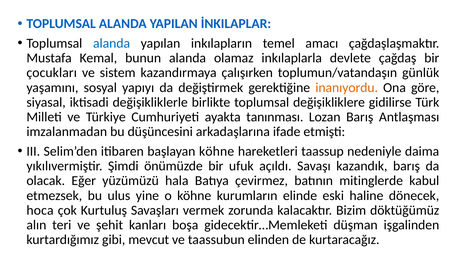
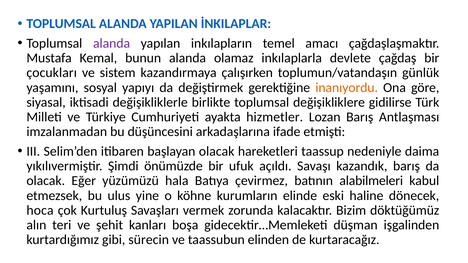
alanda at (112, 43) colour: blue -> purple
tanınması: tanınması -> hizmetler
başlayan köhne: köhne -> olacak
mitinglerde: mitinglerde -> alabilmeleri
mevcut: mevcut -> sürecin
